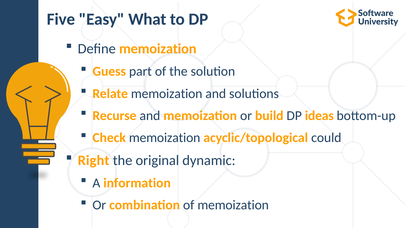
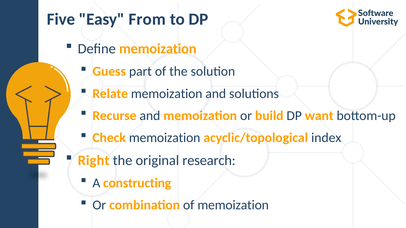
What: What -> From
ideas: ideas -> want
could: could -> index
dynamic: dynamic -> research
information: information -> constructing
